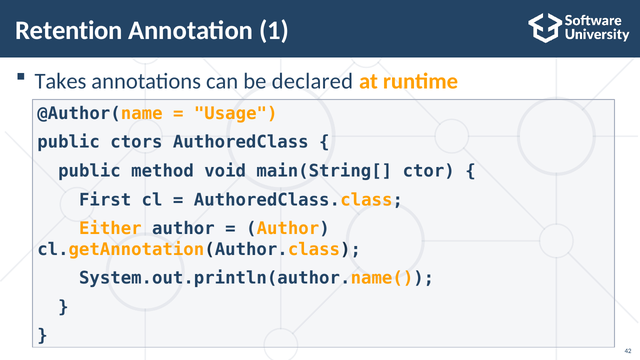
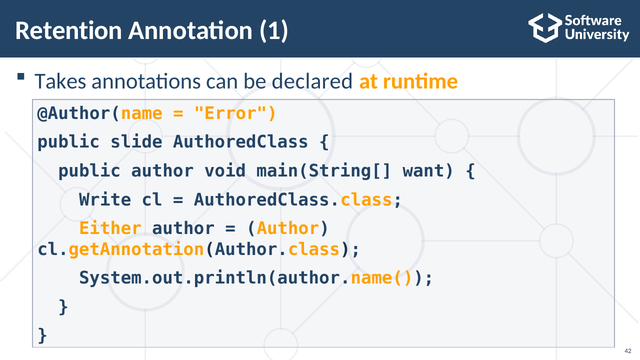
Usage: Usage -> Error
ctors: ctors -> slide
public method: method -> author
ctor: ctor -> want
First: First -> Write
